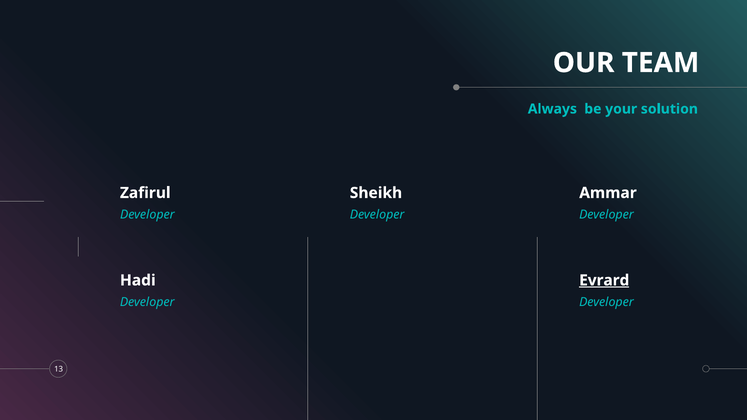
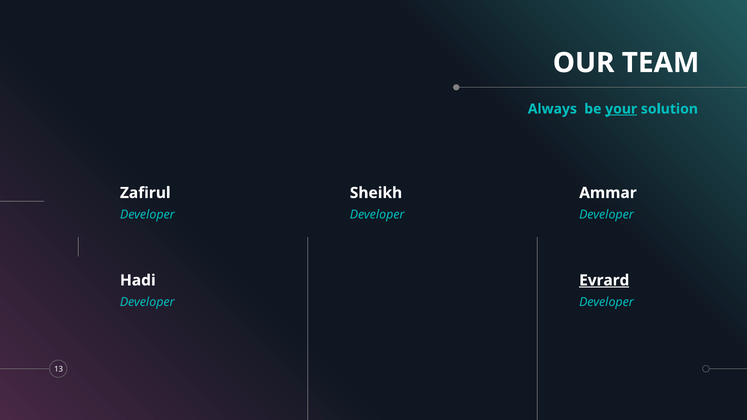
your underline: none -> present
